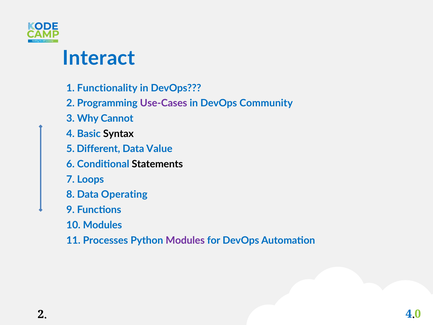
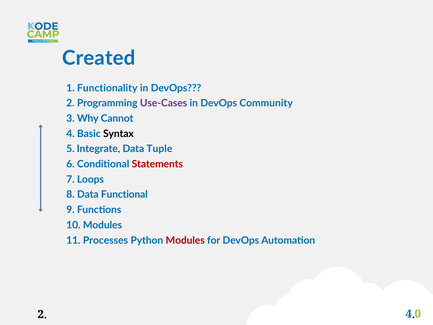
Interact: Interact -> Created
Different: Different -> Integrate
Value: Value -> Tuple
Statements colour: black -> red
Operating: Operating -> Functional
Modules at (185, 240) colour: purple -> red
